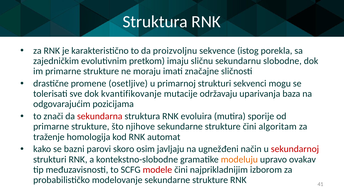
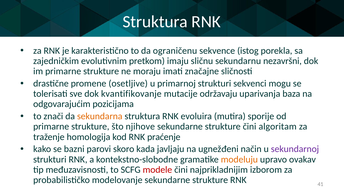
proizvoljnu: proizvoljnu -> ograničenu
slobodne: slobodne -> nezavršni
sekundarna colour: red -> orange
automat: automat -> praćenje
osim: osim -> kada
sekundarnoj colour: red -> purple
